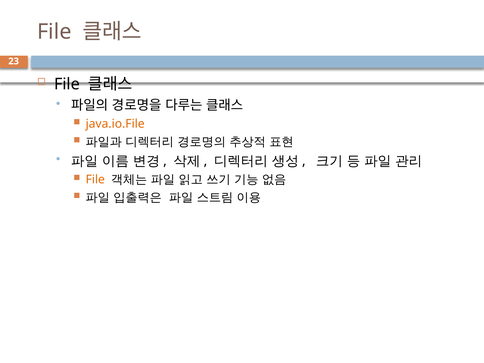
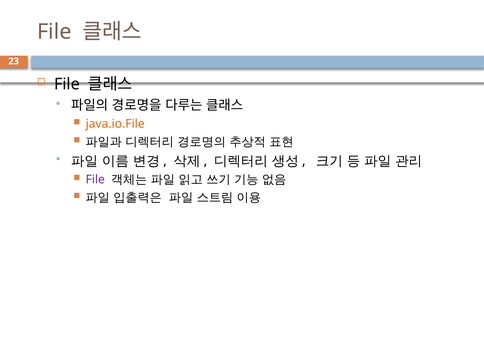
File at (95, 180) colour: orange -> purple
